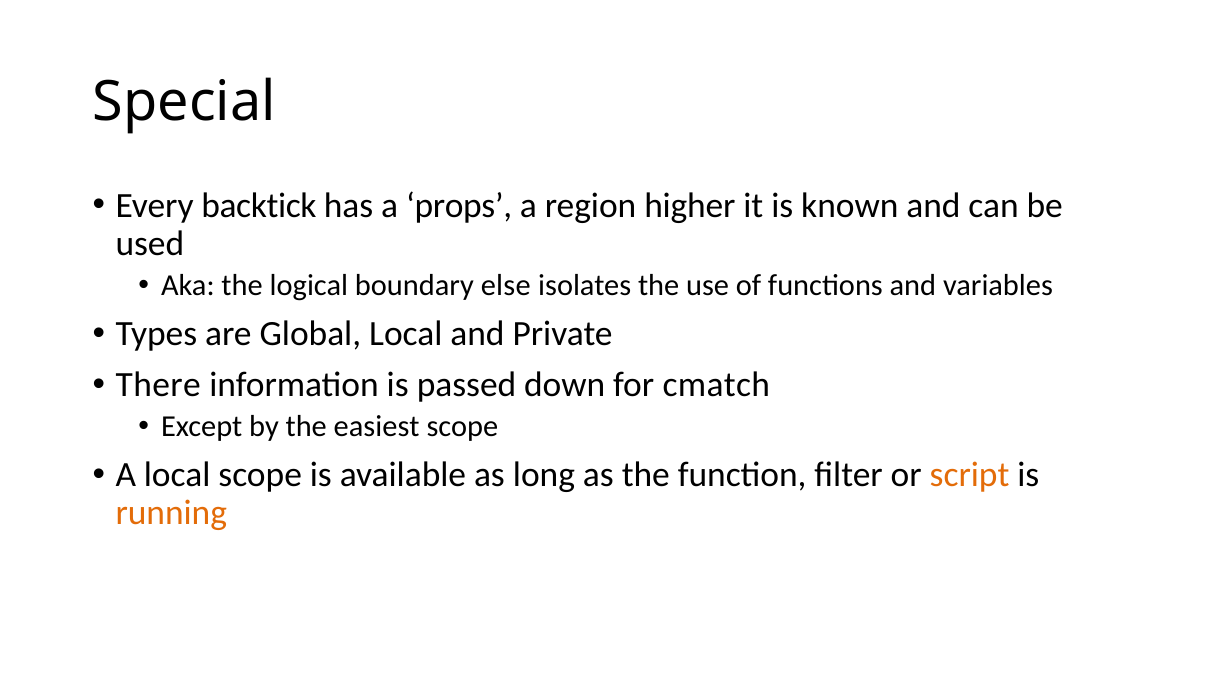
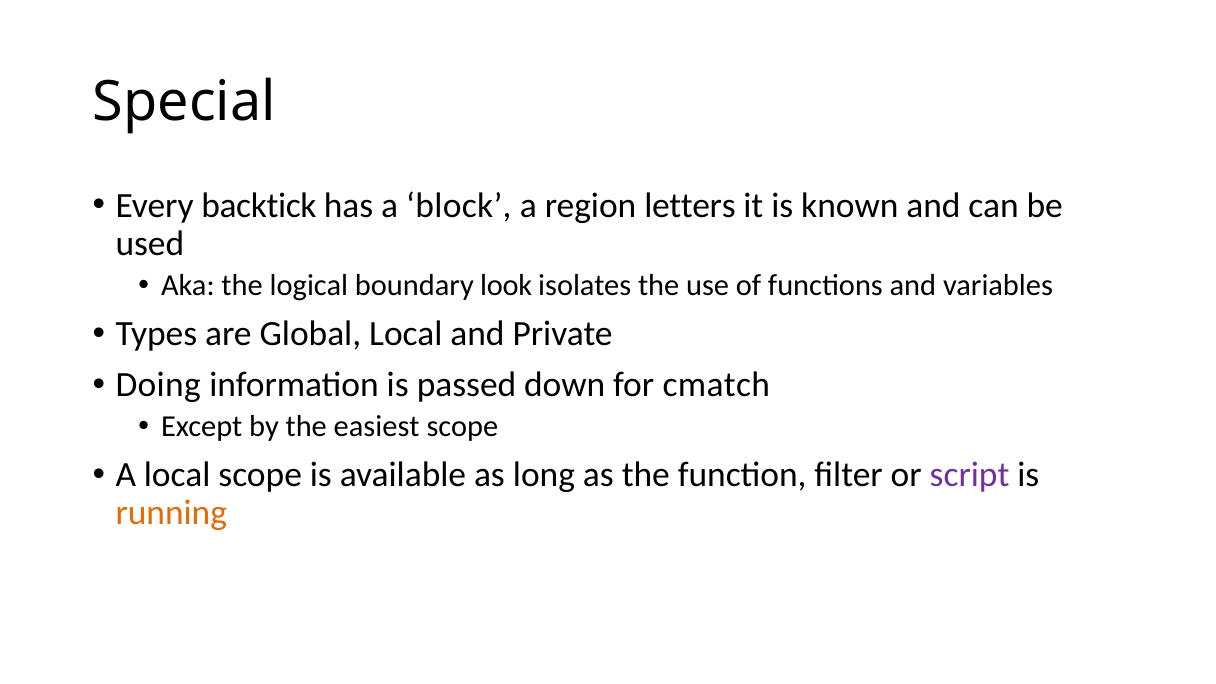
props: props -> block
higher: higher -> letters
else: else -> look
There: There -> Doing
script colour: orange -> purple
